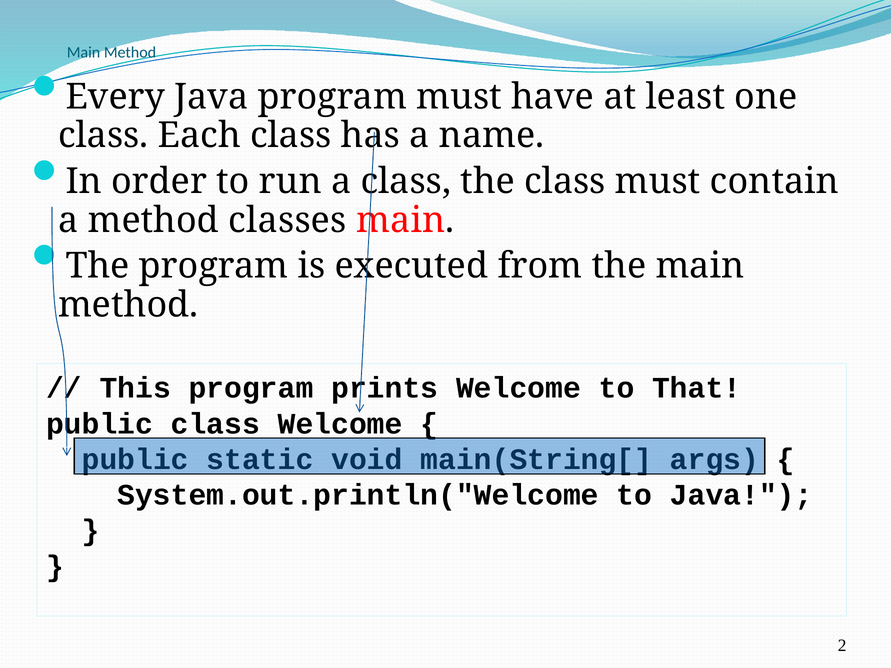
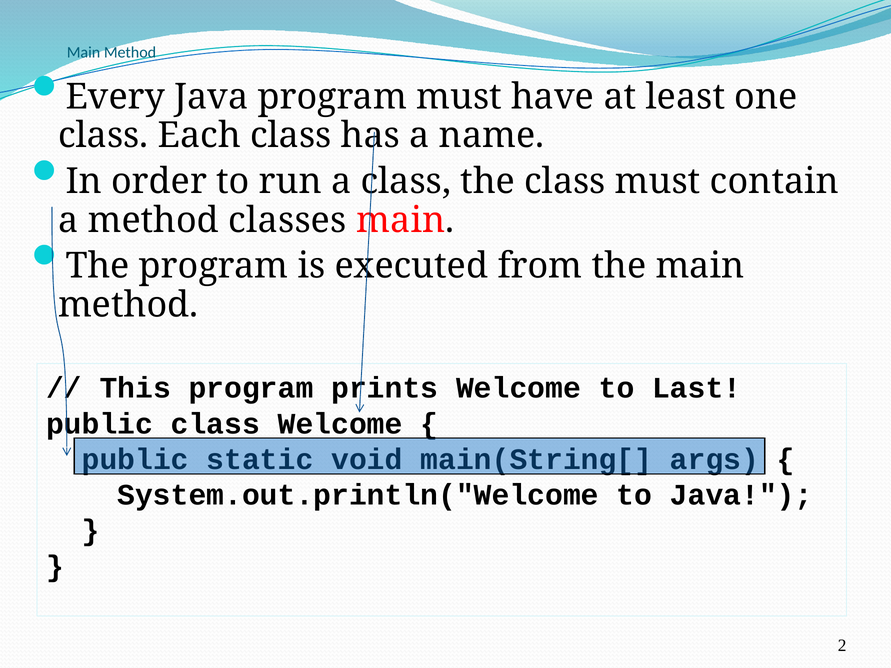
That: That -> Last
